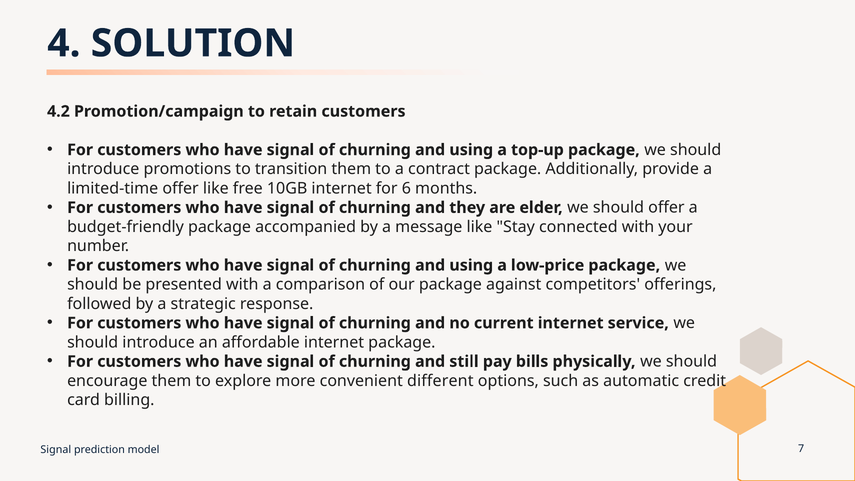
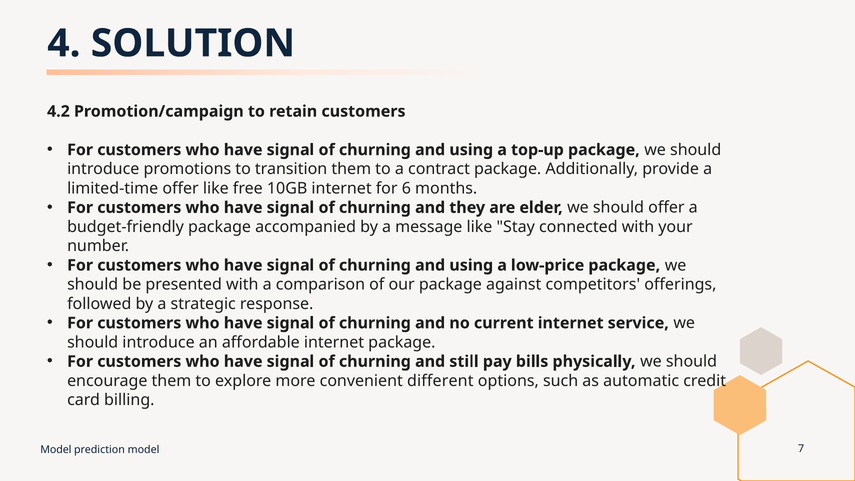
Signal at (56, 450): Signal -> Model
